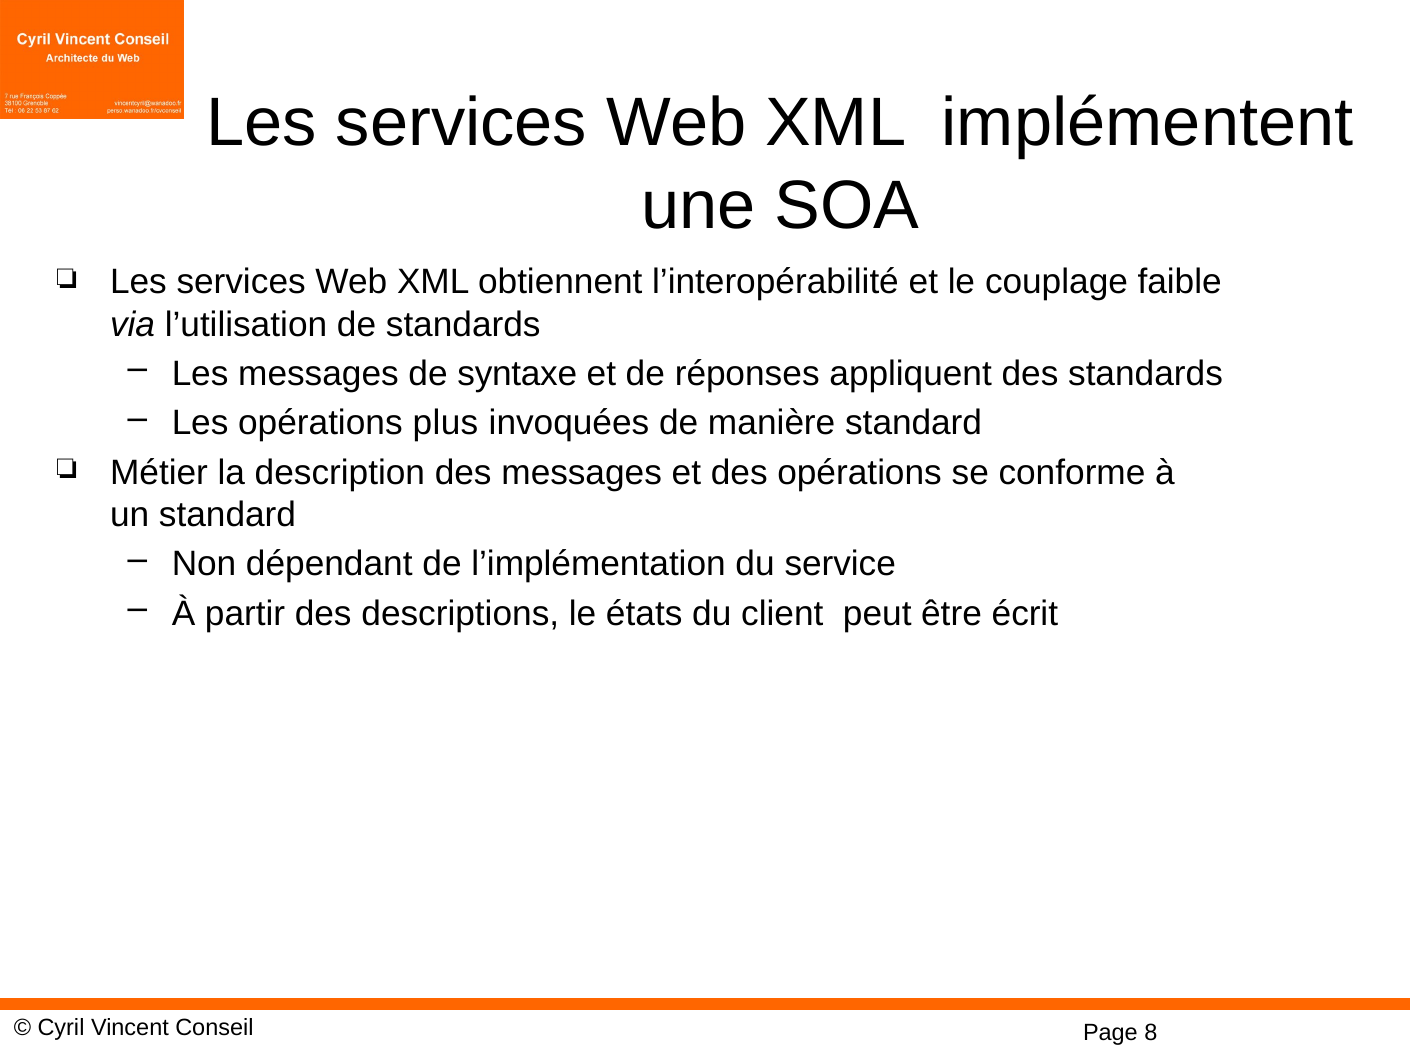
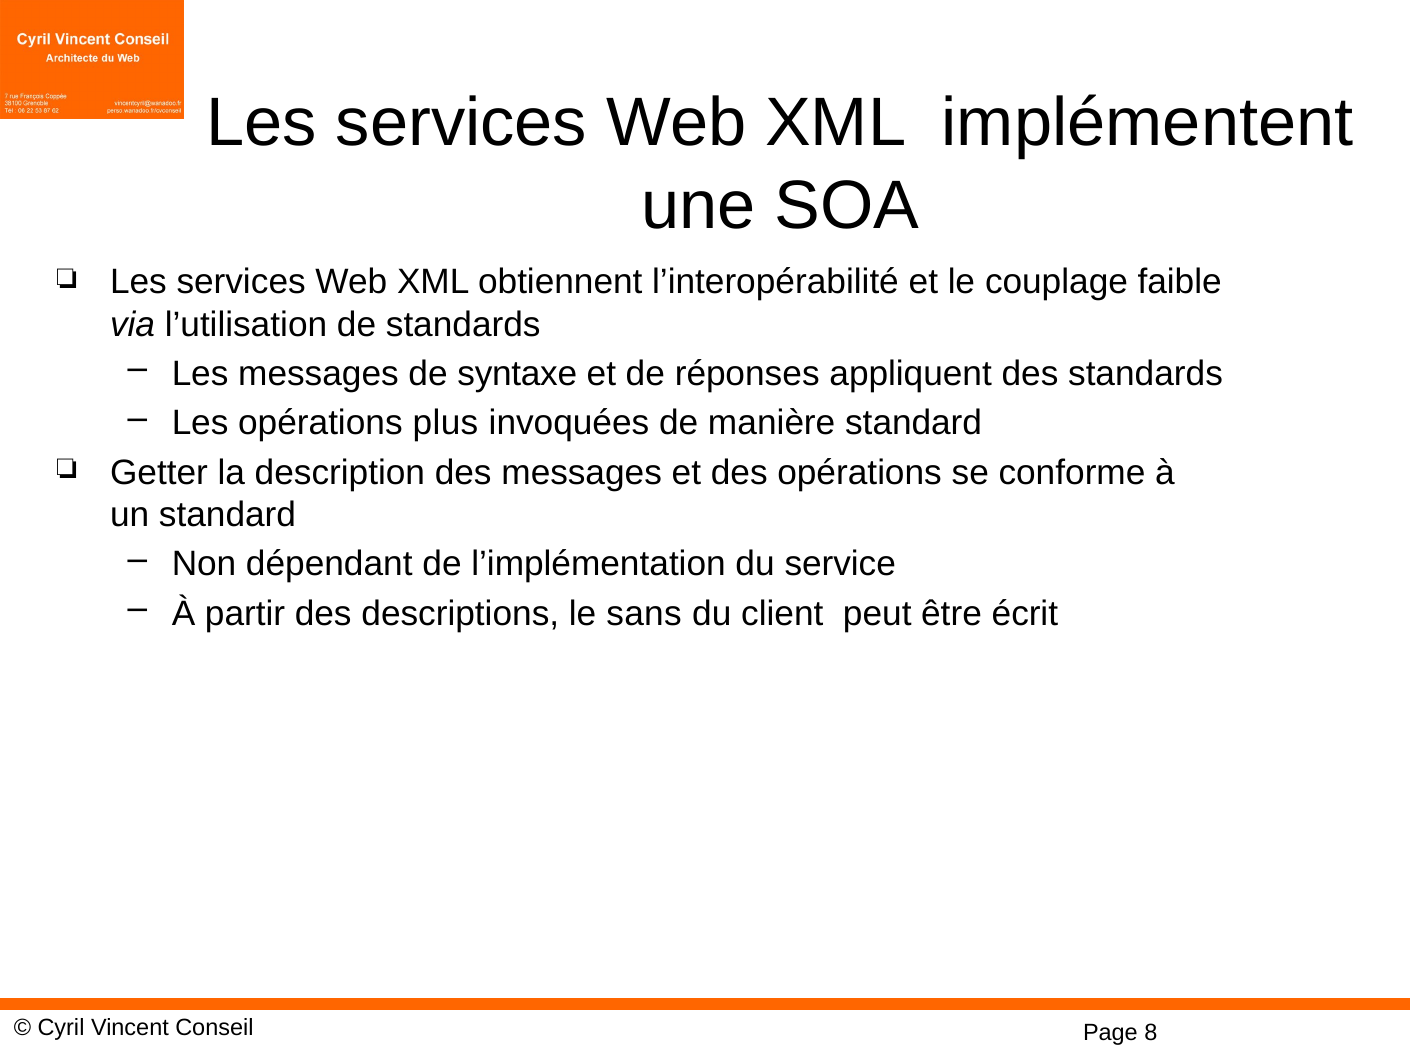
Métier: Métier -> Getter
états: états -> sans
